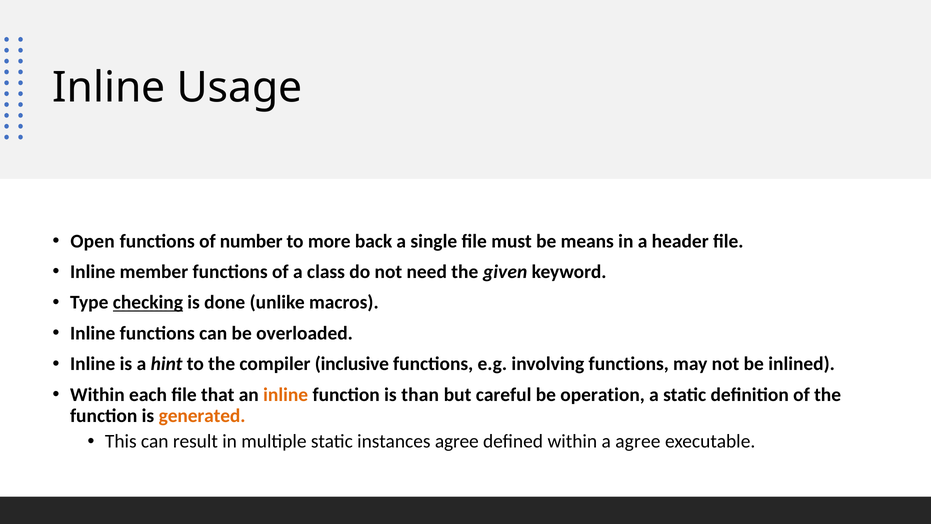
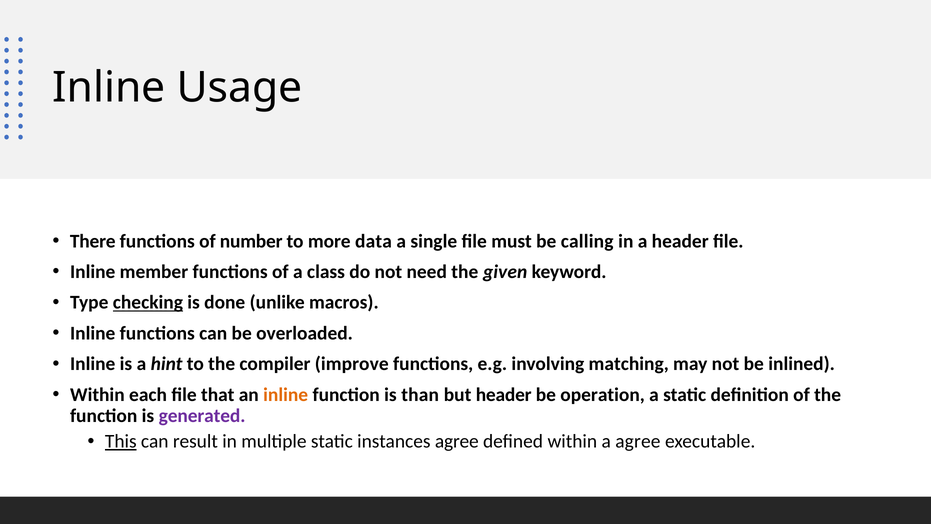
Open: Open -> There
back: back -> data
means: means -> calling
inclusive: inclusive -> improve
involving functions: functions -> matching
but careful: careful -> header
generated colour: orange -> purple
This underline: none -> present
